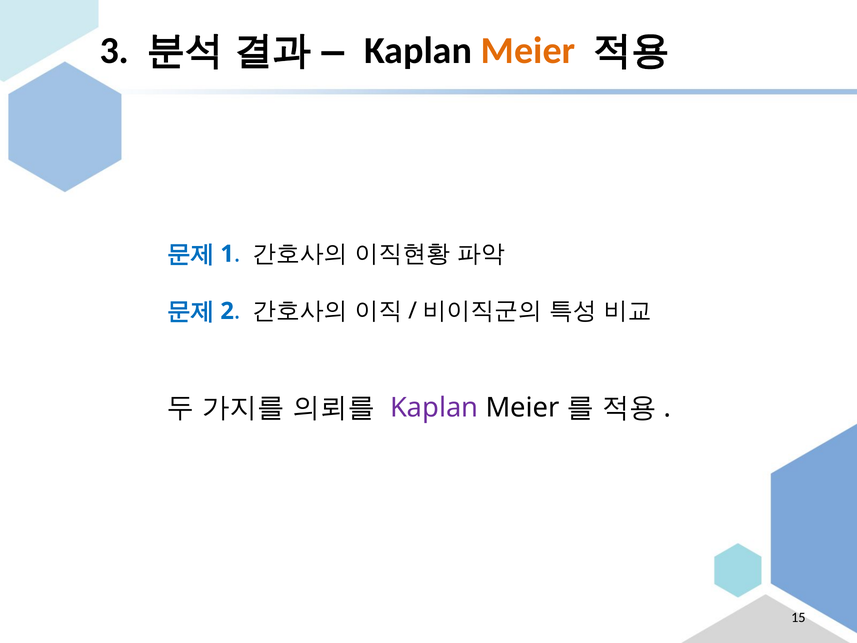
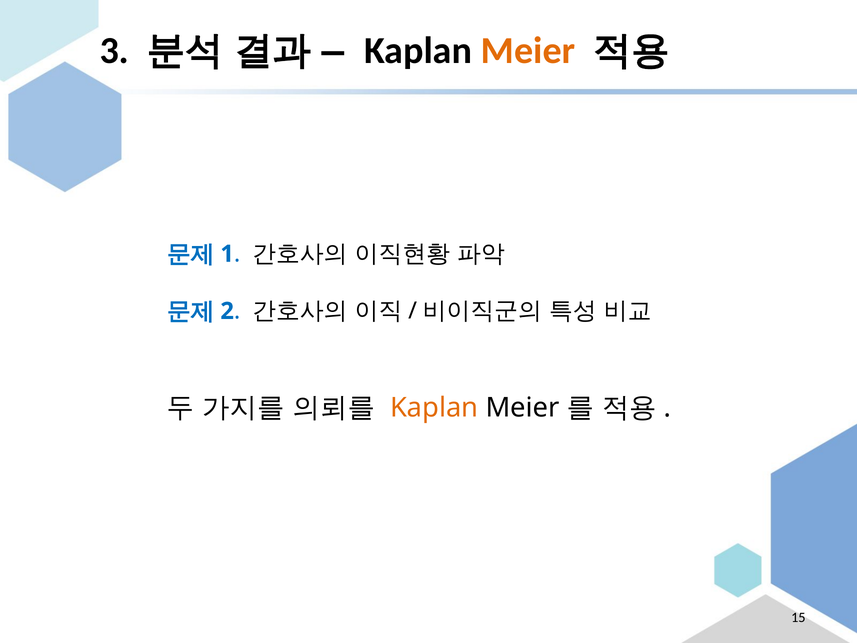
Kaplan at (434, 408) colour: purple -> orange
